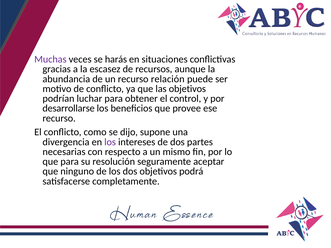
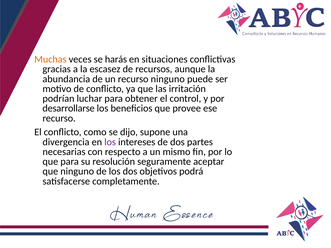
Muchas colour: purple -> orange
recurso relación: relación -> ninguno
las objetivos: objetivos -> irritación
